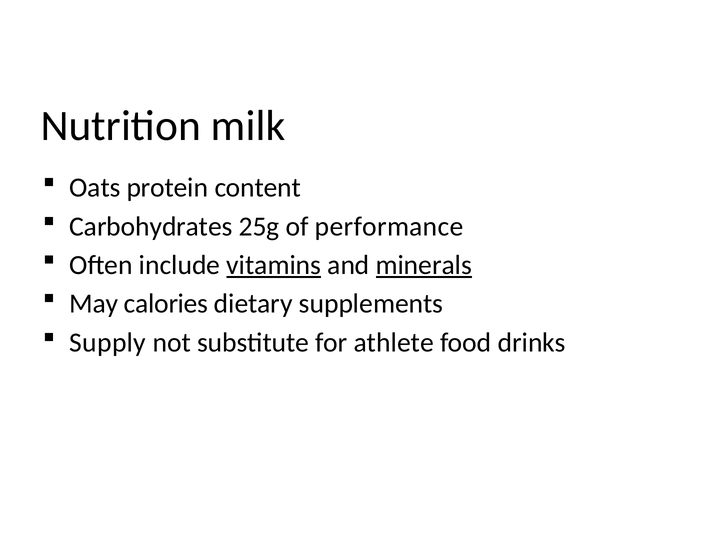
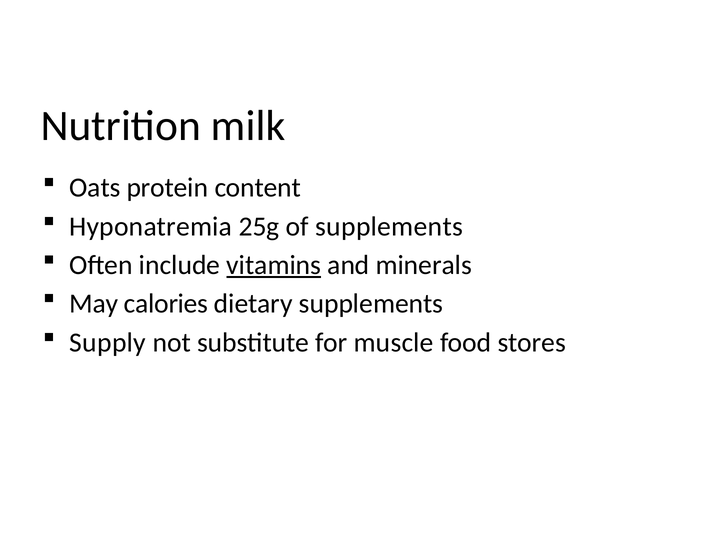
Carbohydrates: Carbohydrates -> Hyponatremia
of performance: performance -> supplements
minerals underline: present -> none
athlete: athlete -> muscle
drinks: drinks -> stores
